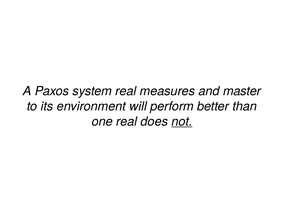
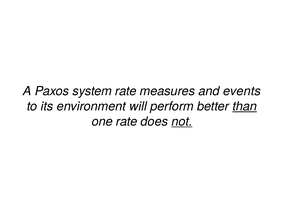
system real: real -> rate
master: master -> events
than underline: none -> present
one real: real -> rate
